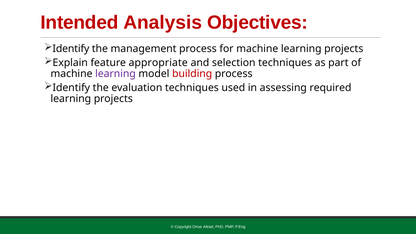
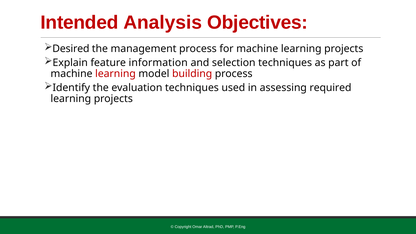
Identify at (71, 49): Identify -> Desired
appropriate: appropriate -> information
learning at (115, 74) colour: purple -> red
